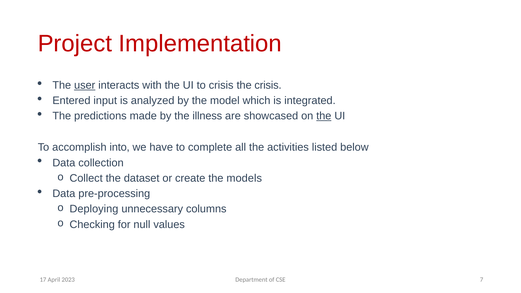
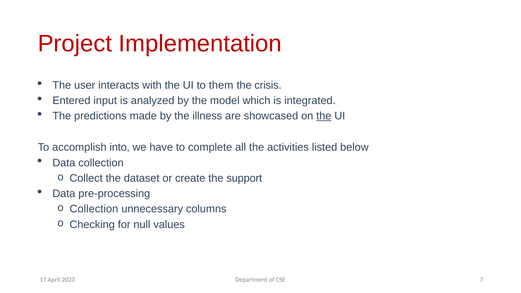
user underline: present -> none
to crisis: crisis -> them
models: models -> support
Deploying at (94, 209): Deploying -> Collection
